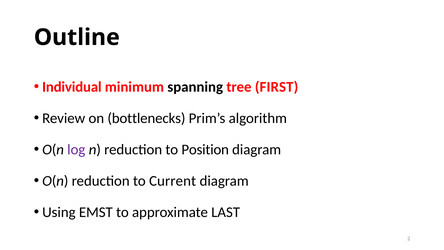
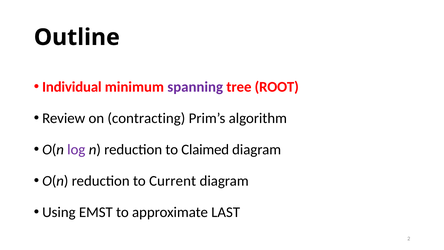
spanning colour: black -> purple
FIRST: FIRST -> ROOT
bottlenecks: bottlenecks -> contracting
Position: Position -> Claimed
